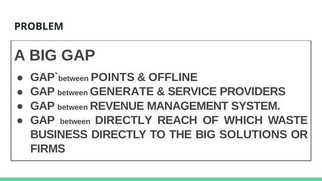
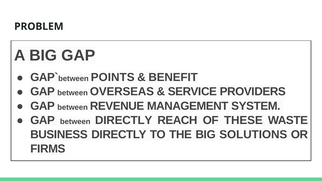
OFFLINE: OFFLINE -> BENEFIT
GENERATE: GENERATE -> OVERSEAS
WHICH: WHICH -> THESE
